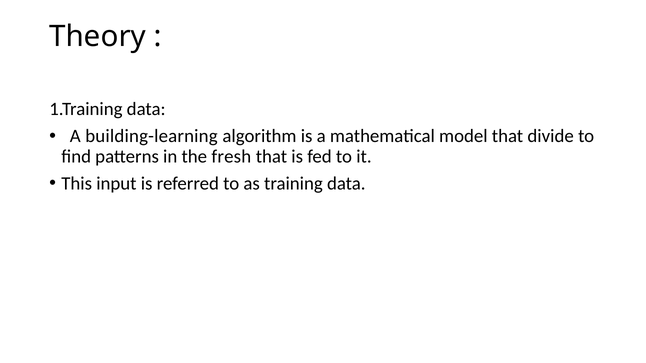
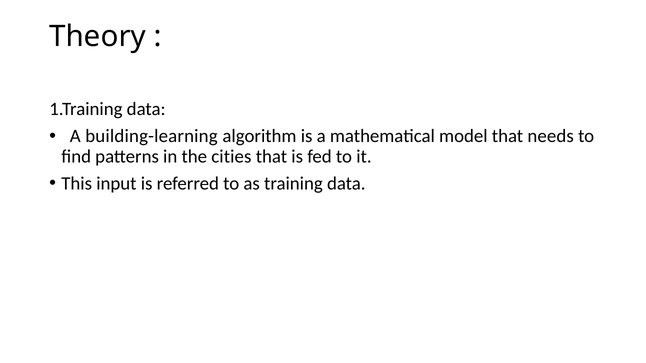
divide: divide -> needs
fresh: fresh -> cities
